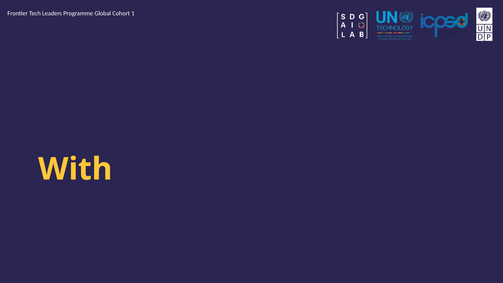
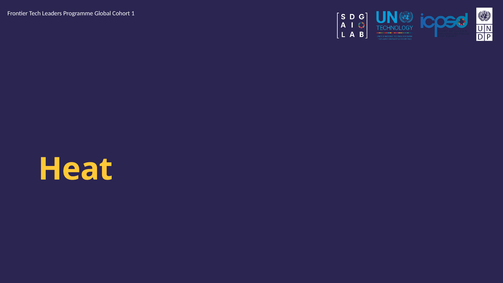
With: With -> Heat
